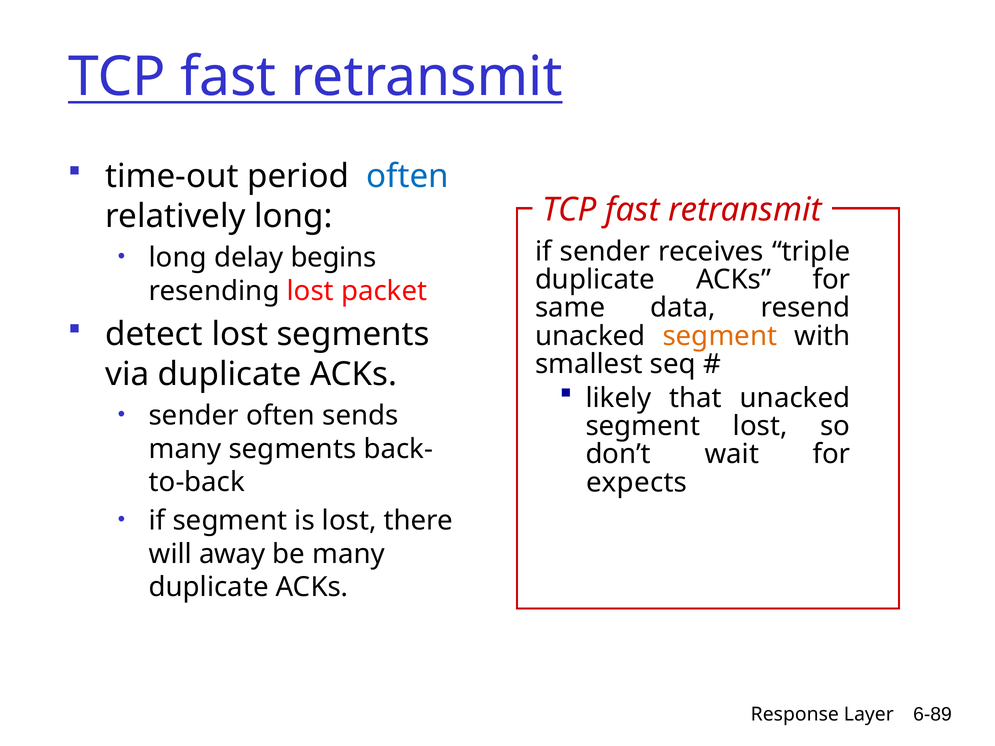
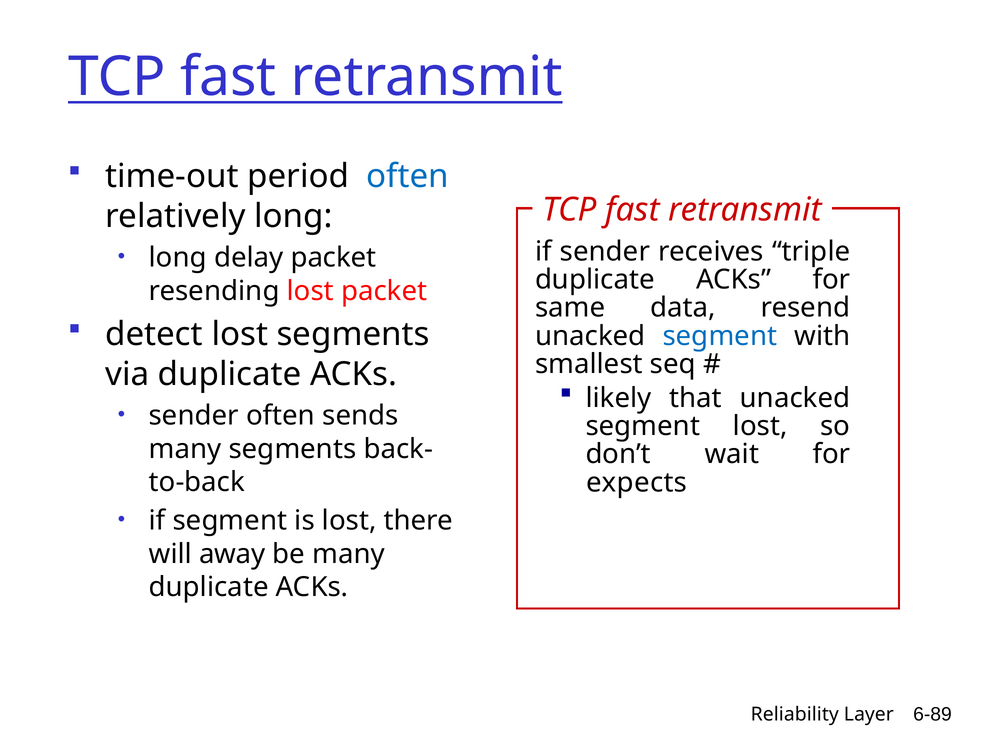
delay begins: begins -> packet
segment at (720, 336) colour: orange -> blue
Response: Response -> Reliability
